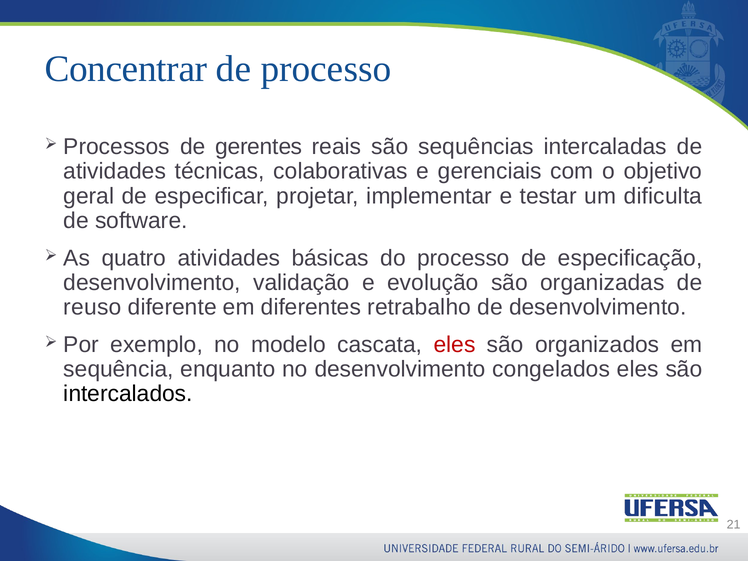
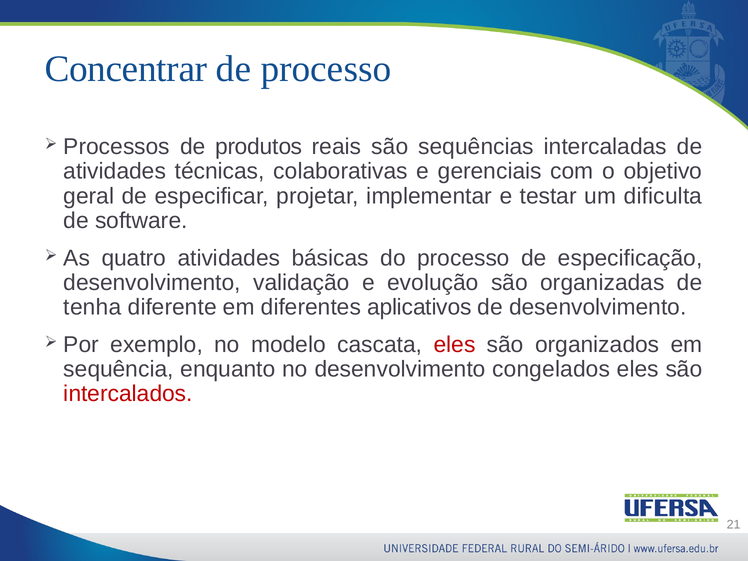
gerentes: gerentes -> produtos
reuso: reuso -> tenha
retrabalho: retrabalho -> aplicativos
intercalados colour: black -> red
